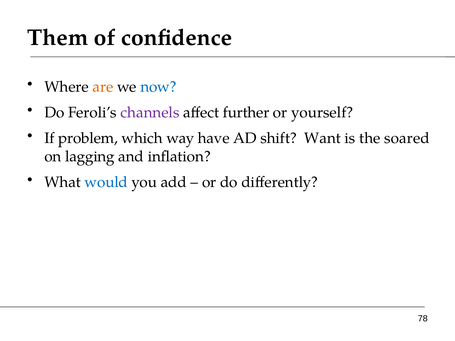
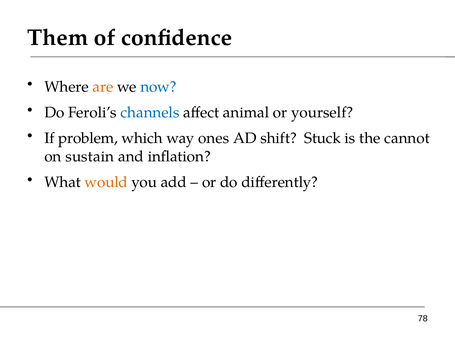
channels colour: purple -> blue
further: further -> animal
have: have -> ones
Want: Want -> Stuck
soared: soared -> cannot
lagging: lagging -> sustain
would colour: blue -> orange
